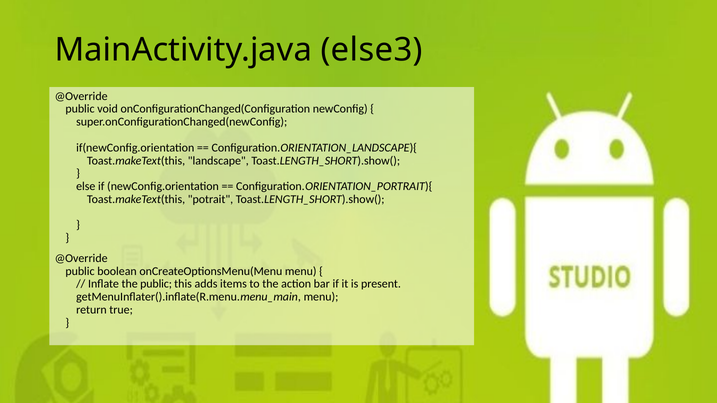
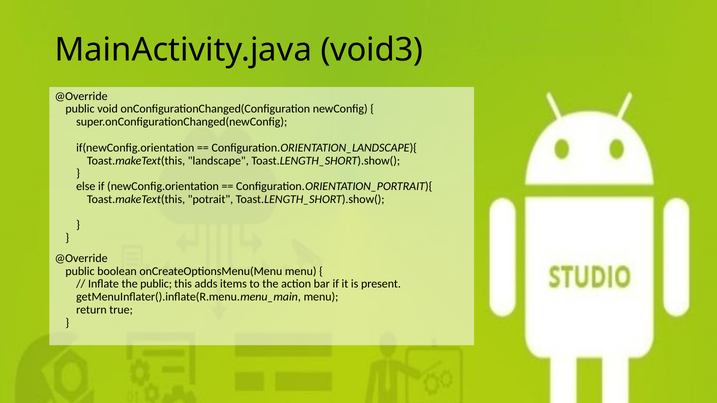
else3: else3 -> void3
